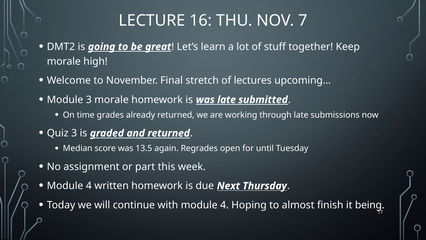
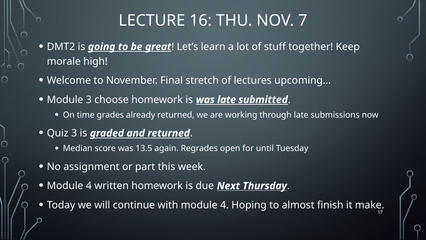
3 morale: morale -> choose
being: being -> make
